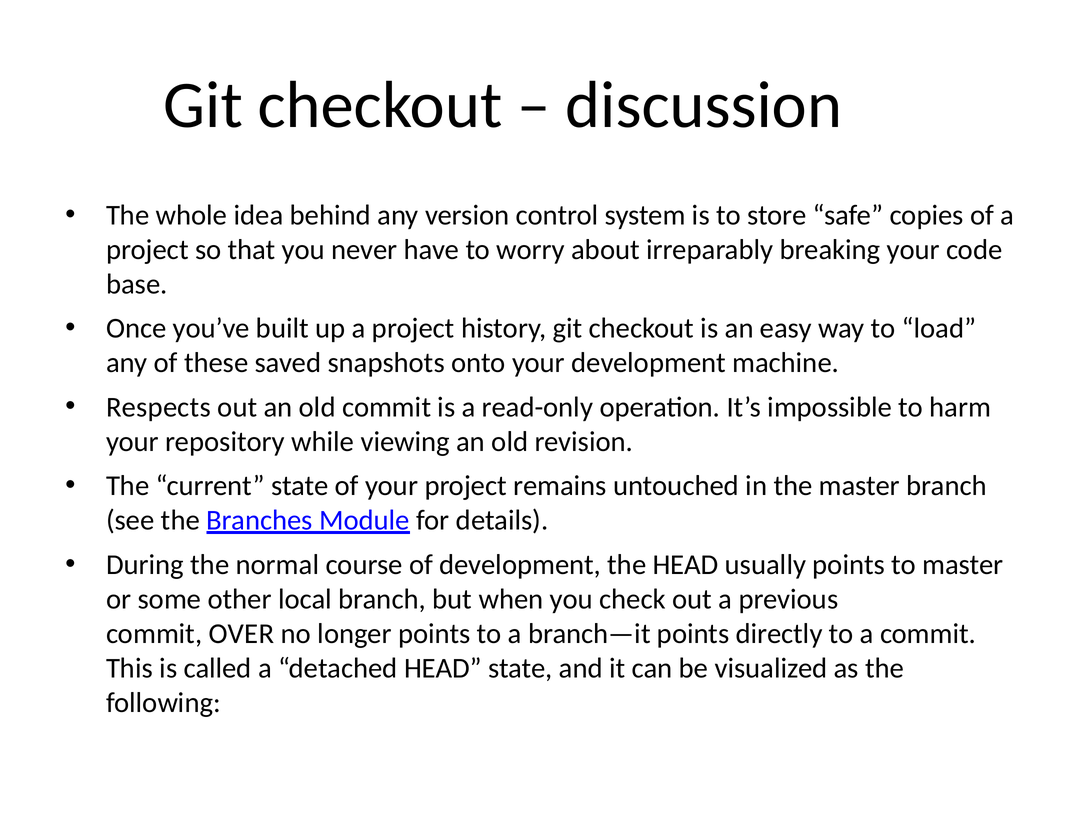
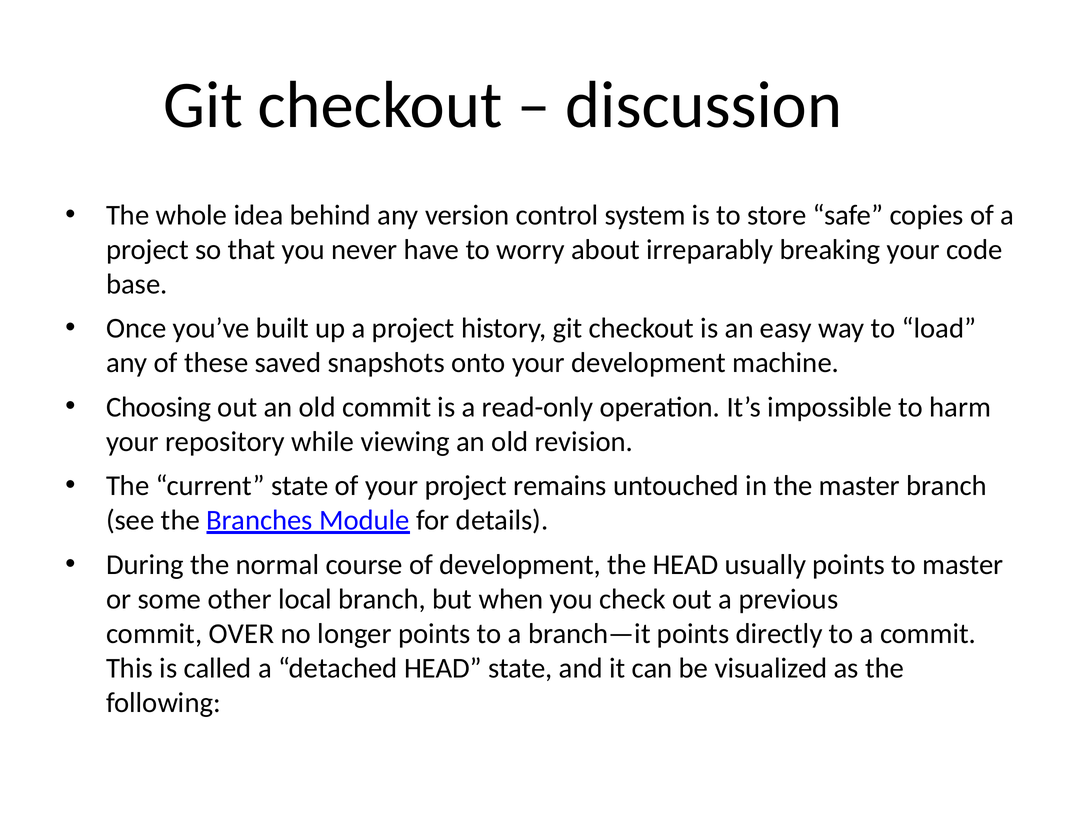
Respects: Respects -> Choosing
